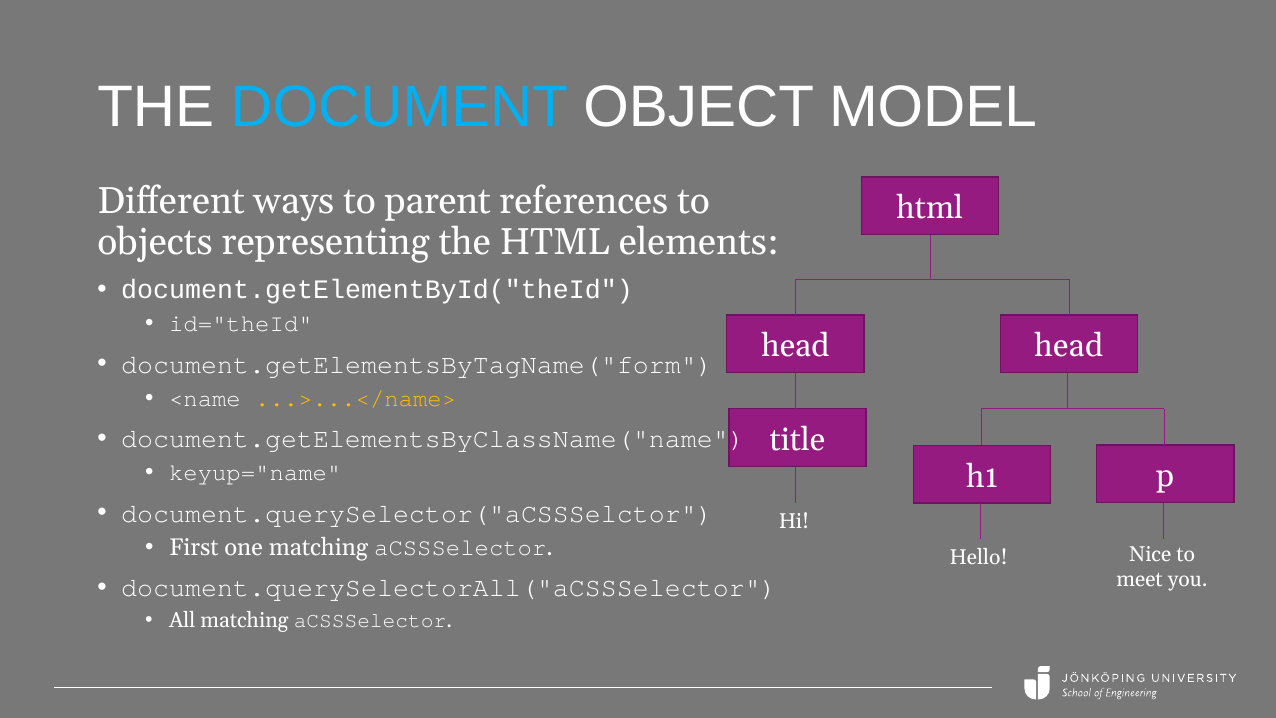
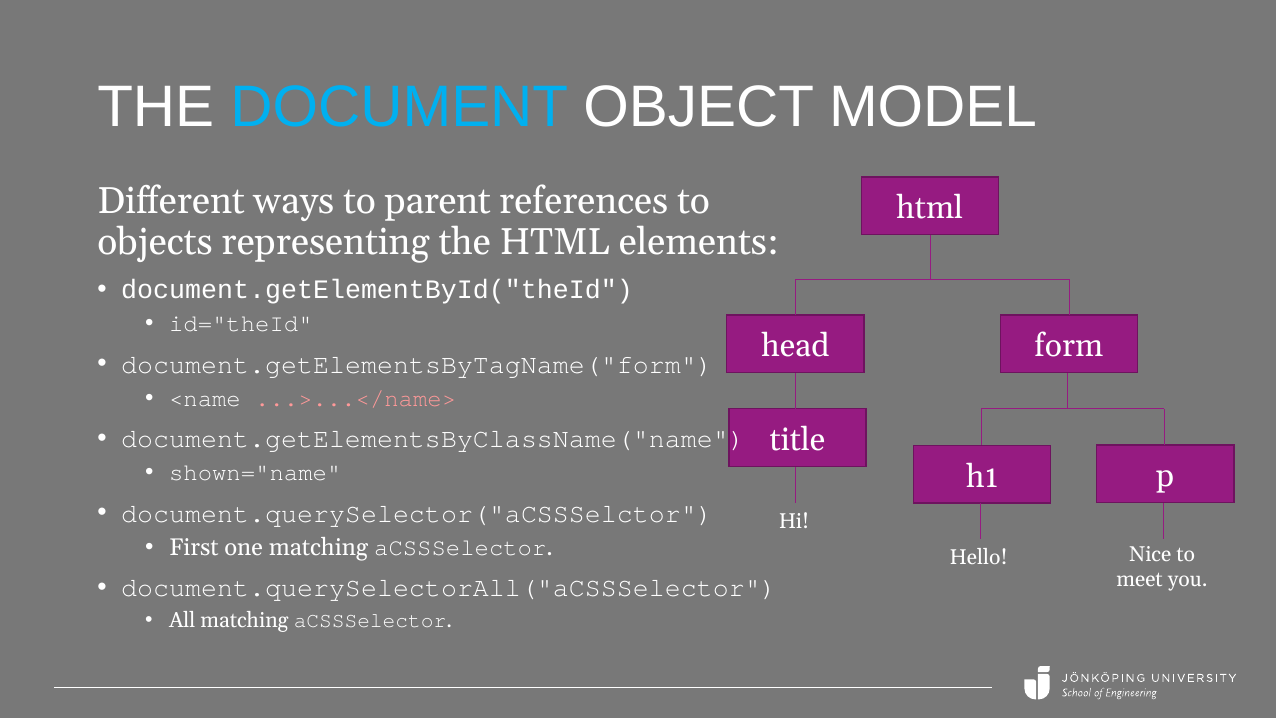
head head: head -> form
...>...</name> colour: yellow -> pink
keyup="name: keyup="name -> shown="name
